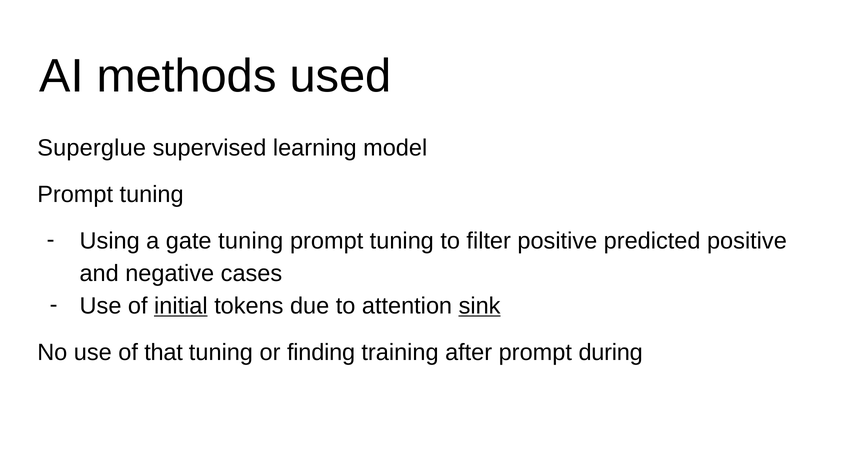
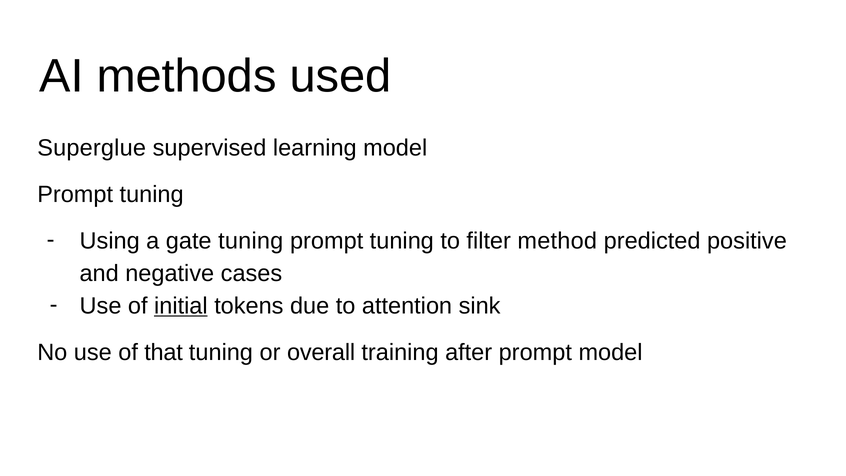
filter positive: positive -> method
sink underline: present -> none
finding: finding -> overall
prompt during: during -> model
